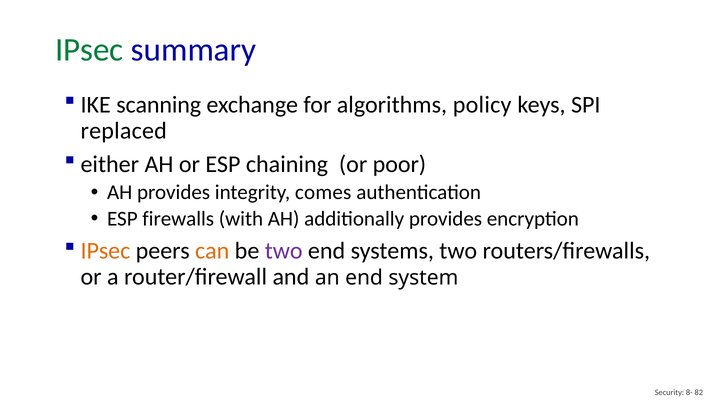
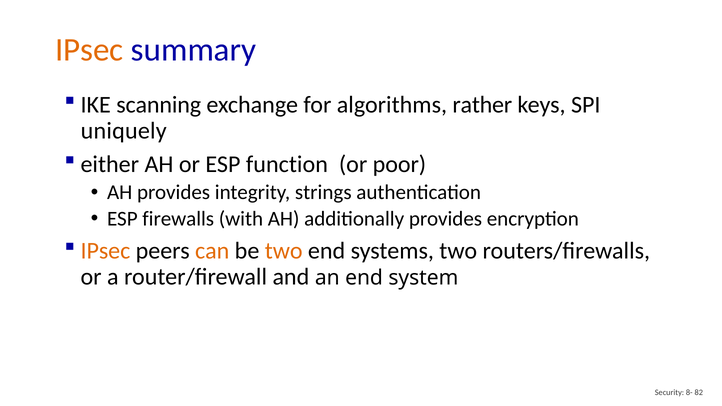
IPsec at (89, 50) colour: green -> orange
policy: policy -> rather
replaced: replaced -> uniquely
chaining: chaining -> function
comes: comes -> strings
two at (284, 251) colour: purple -> orange
